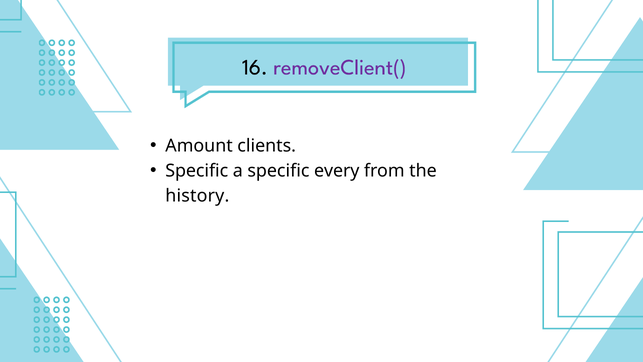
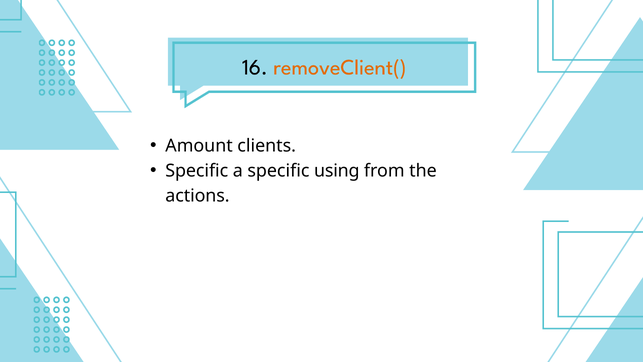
removeClient( colour: purple -> orange
every: every -> using
history: history -> actions
